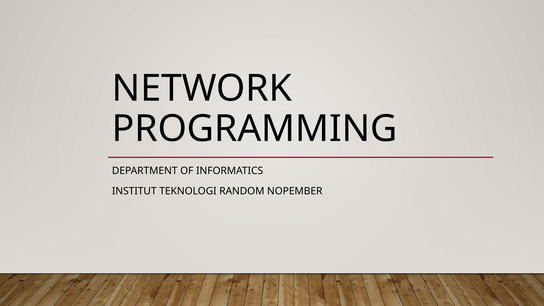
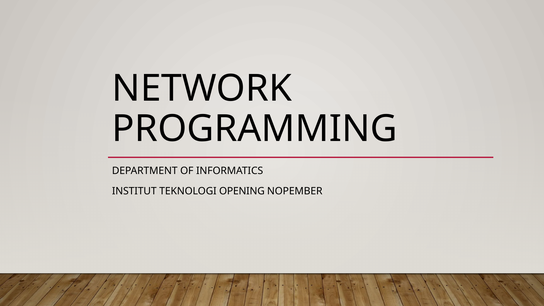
RANDOM: RANDOM -> OPENING
